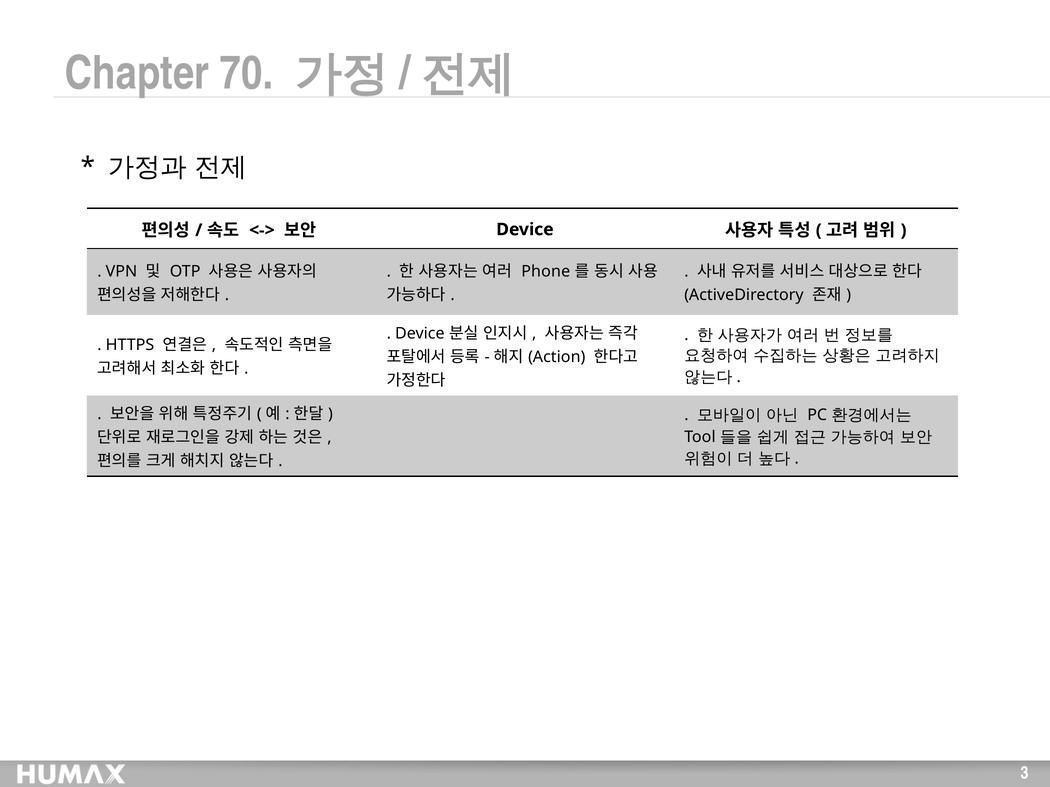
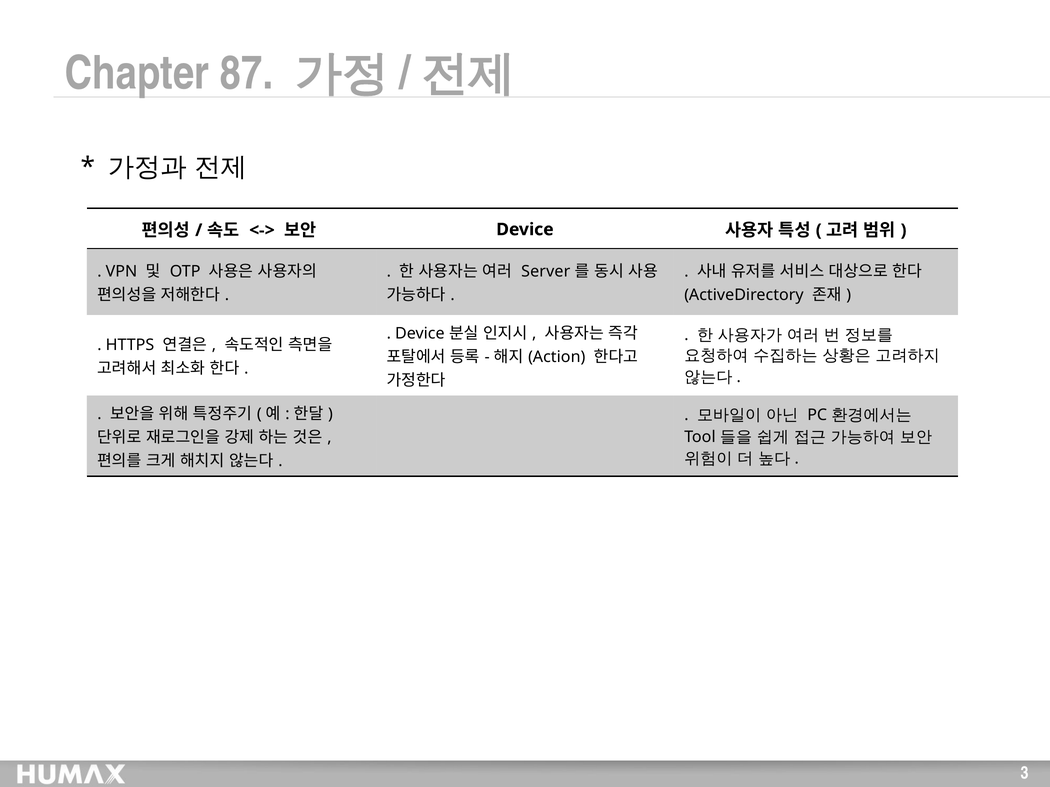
70: 70 -> 87
Phone: Phone -> Server
